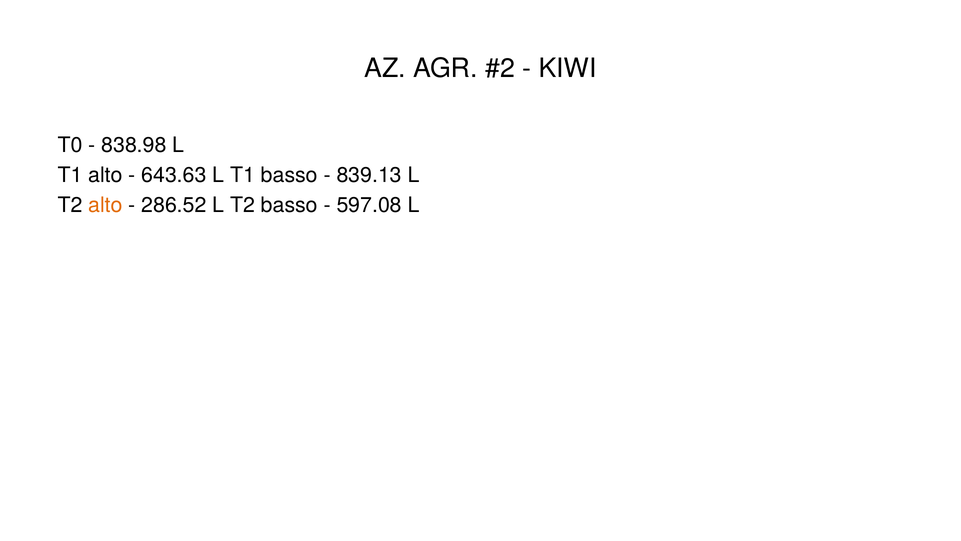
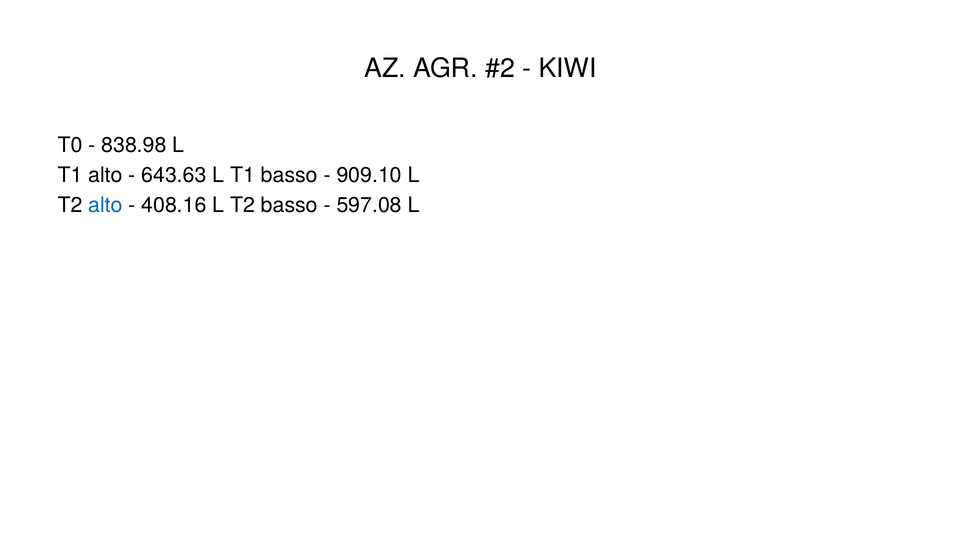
839.13: 839.13 -> 909.10
alto at (105, 205) colour: orange -> blue
286.52: 286.52 -> 408.16
